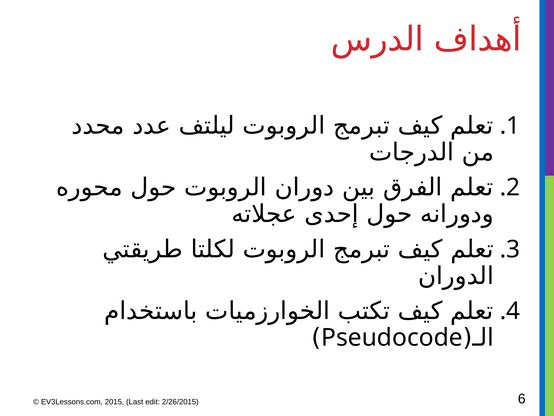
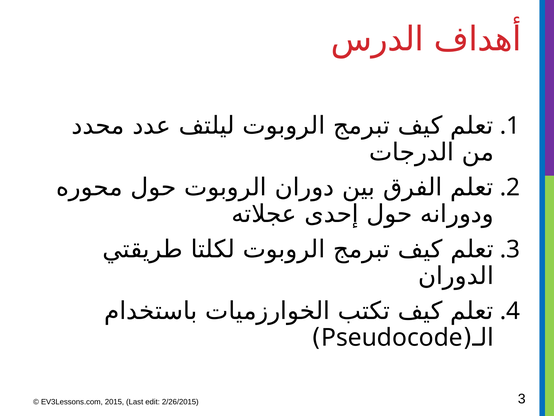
6: 6 -> 3
